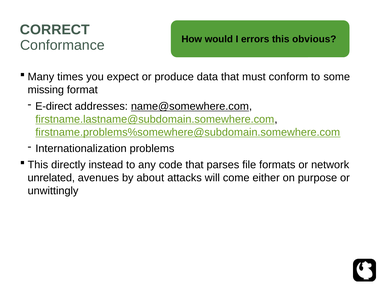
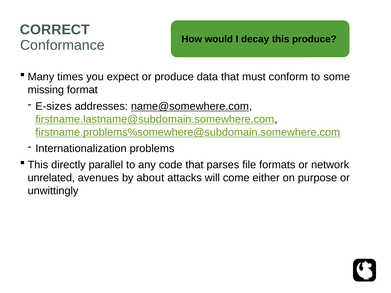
errors: errors -> decay
this obvious: obvious -> produce
E-direct: E-direct -> E-sizes
instead: instead -> parallel
